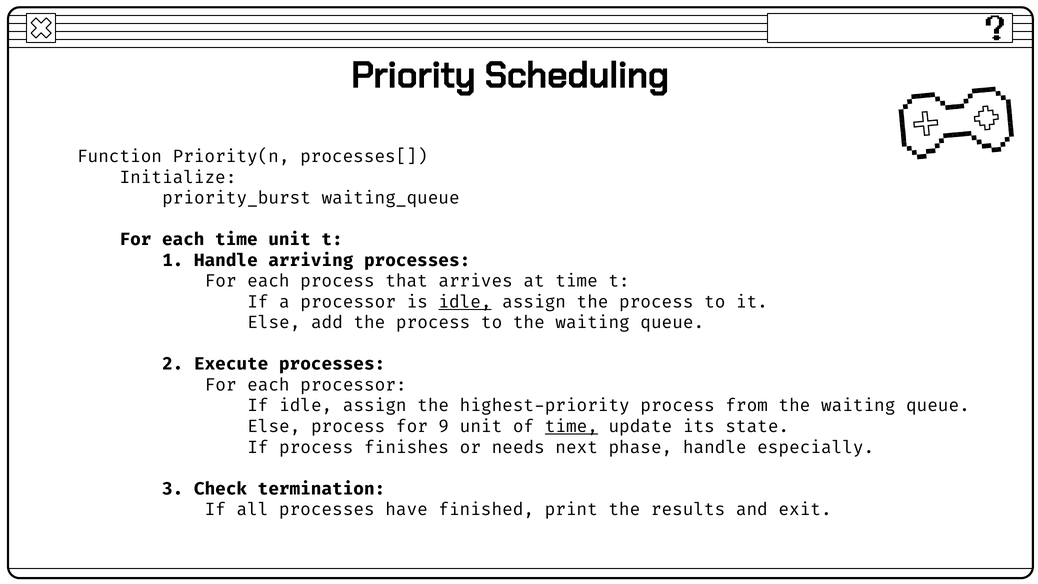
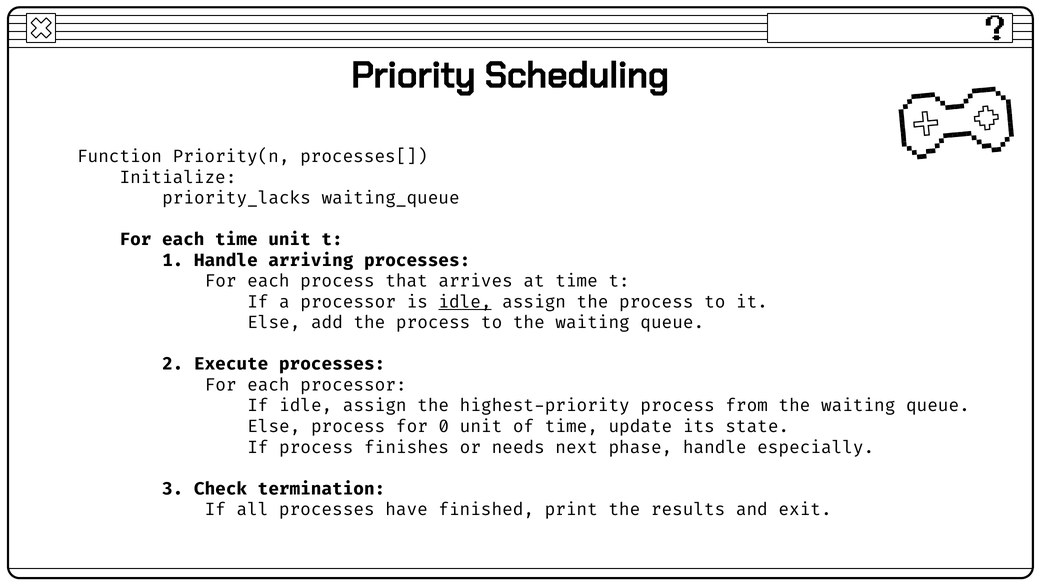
priority_burst: priority_burst -> priority_lacks
9: 9 -> 0
time at (571, 426) underline: present -> none
